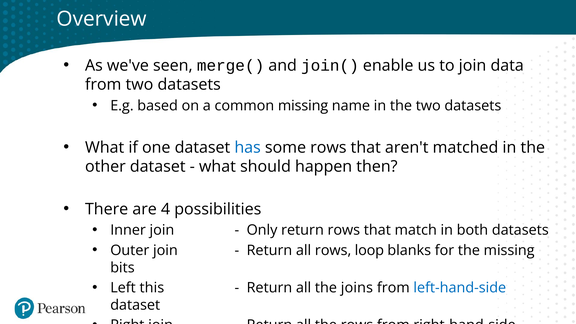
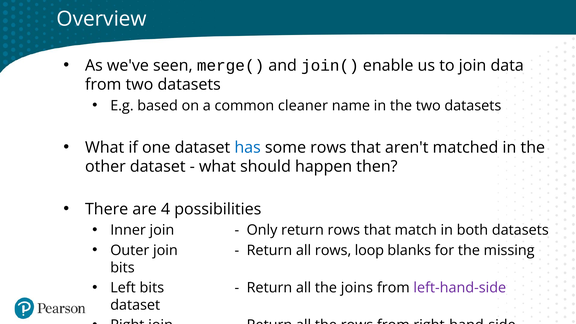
common missing: missing -> cleaner
Left this: this -> bits
left-hand-side colour: blue -> purple
